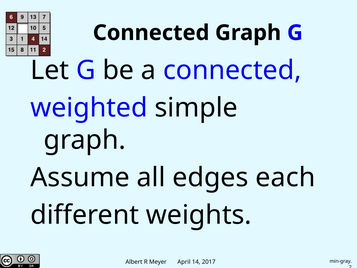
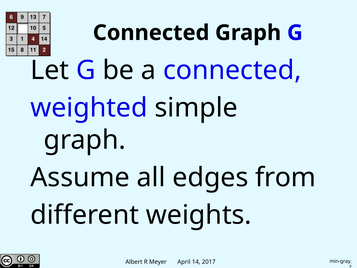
each: each -> from
